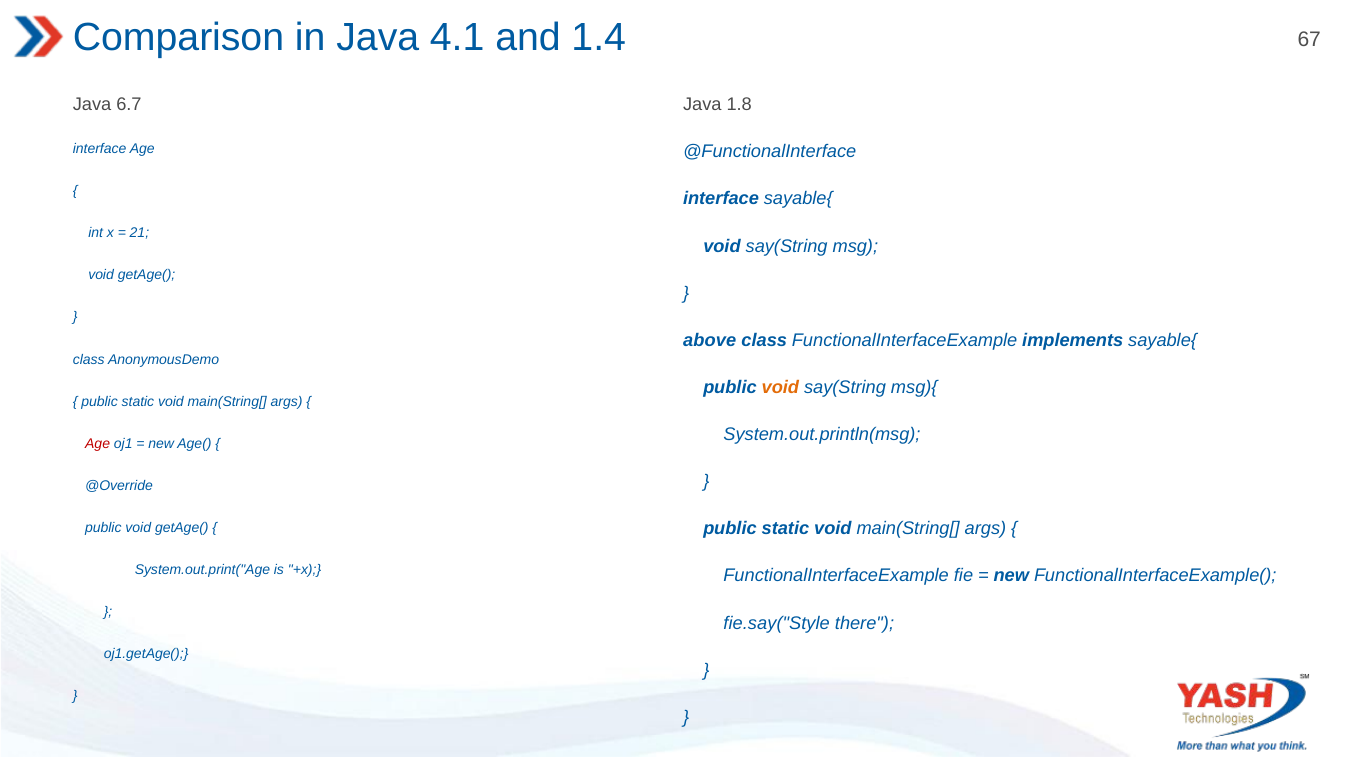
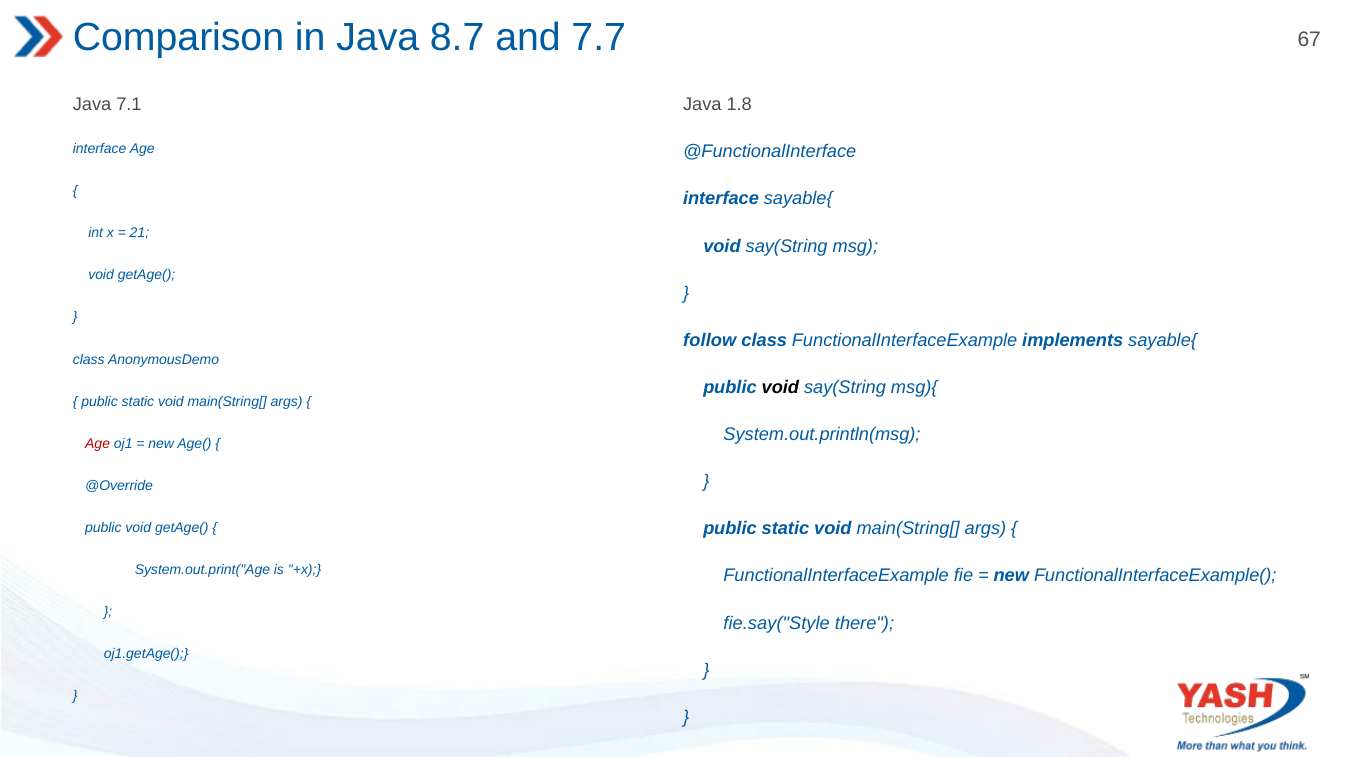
4.1: 4.1 -> 8.7
1.4: 1.4 -> 7.7
6.7: 6.7 -> 7.1
above: above -> follow
void at (780, 388) colour: orange -> black
